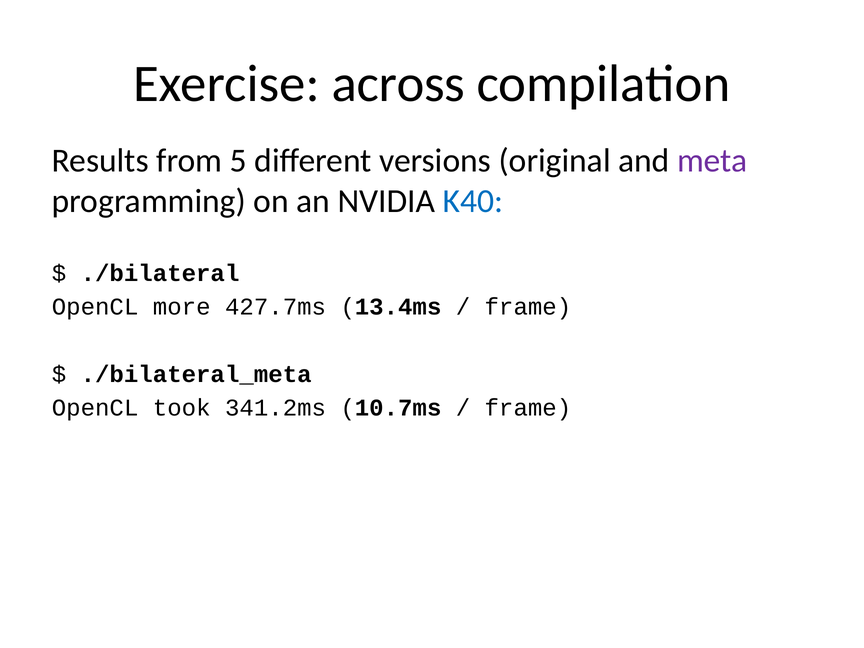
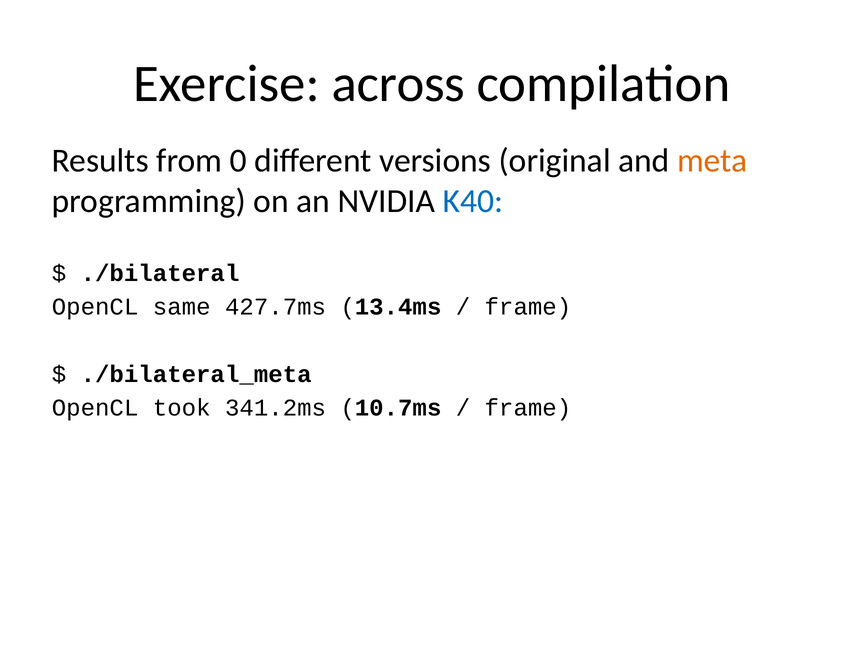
5: 5 -> 0
meta colour: purple -> orange
more: more -> same
